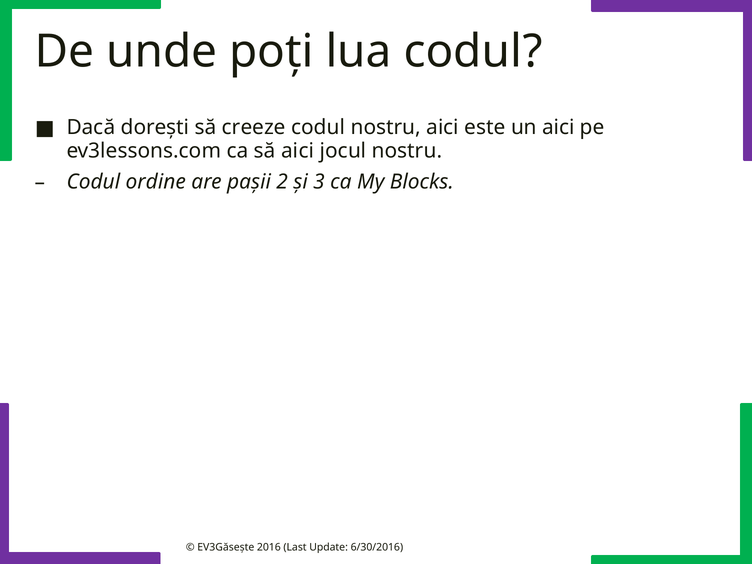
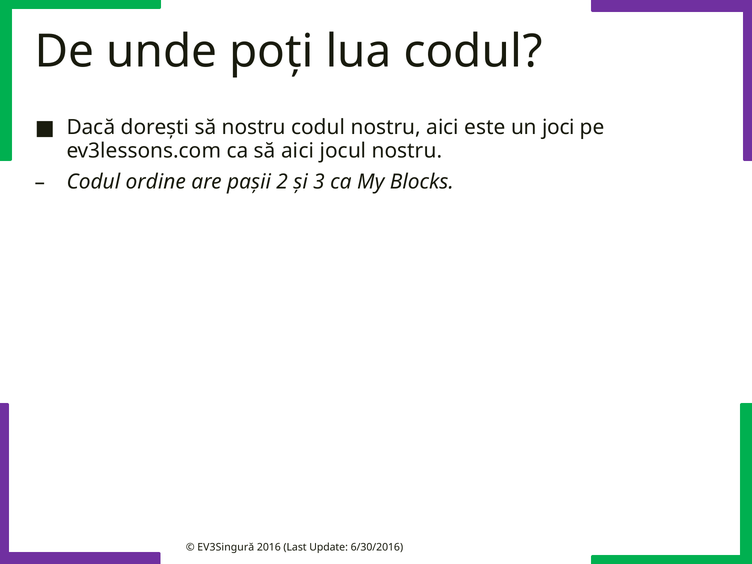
să creeze: creeze -> nostru
un aici: aici -> joci
EV3Găsește: EV3Găsește -> EV3Singură
